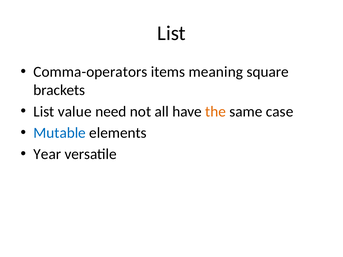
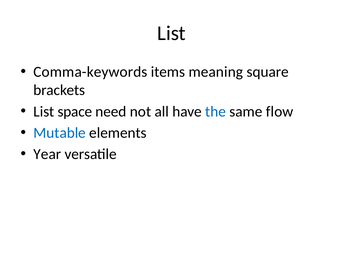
Comma-operators: Comma-operators -> Comma-keywords
value: value -> space
the colour: orange -> blue
case: case -> flow
